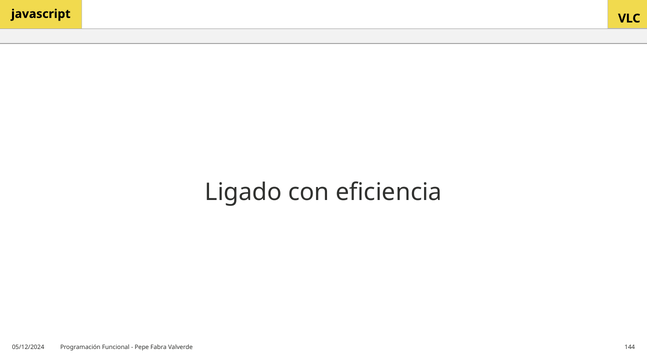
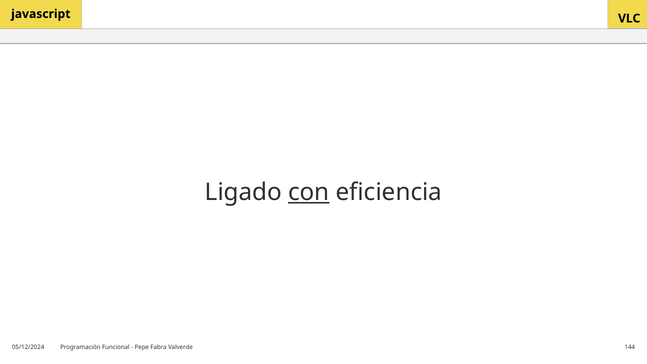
con underline: none -> present
